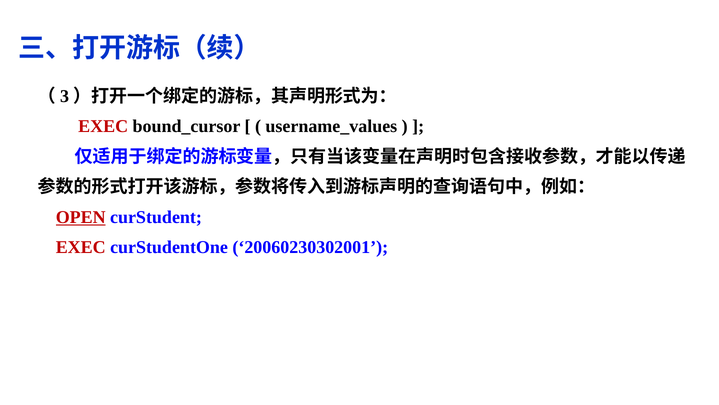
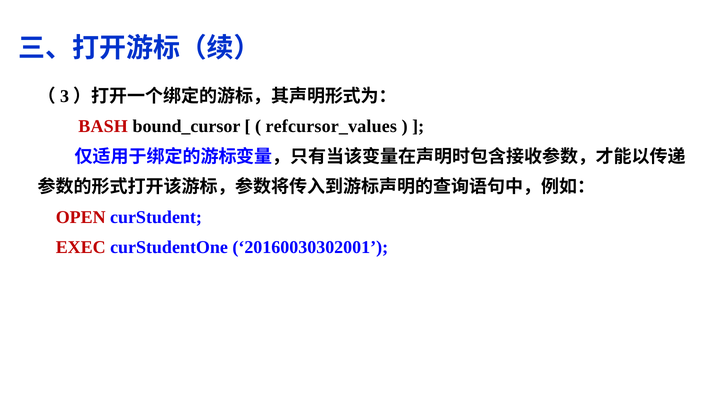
EXEC at (103, 126): EXEC -> BASH
username_values: username_values -> refcursor_values
OPEN underline: present -> none
20060230302001: 20060230302001 -> 20160030302001
